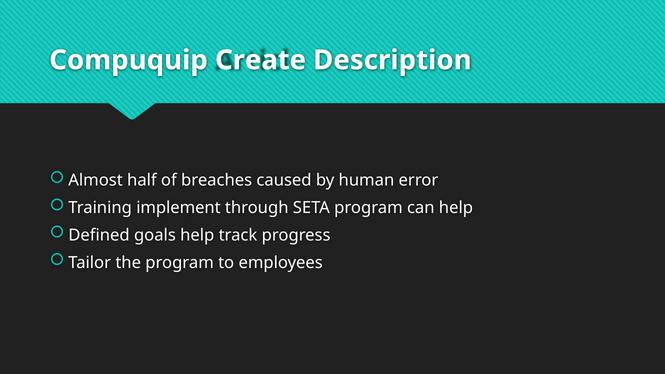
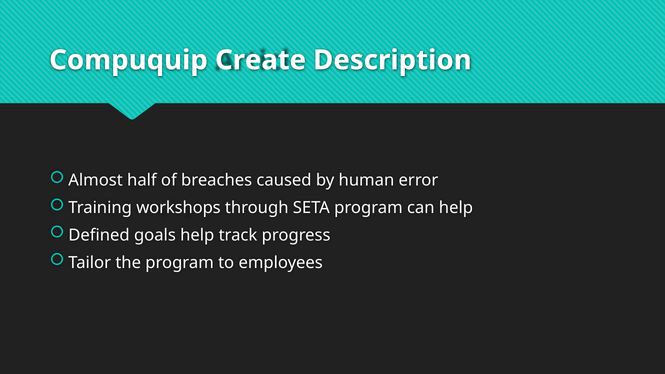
implement: implement -> workshops
